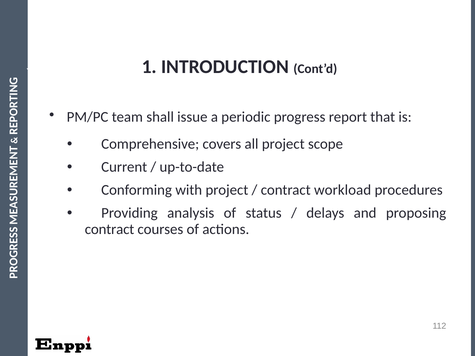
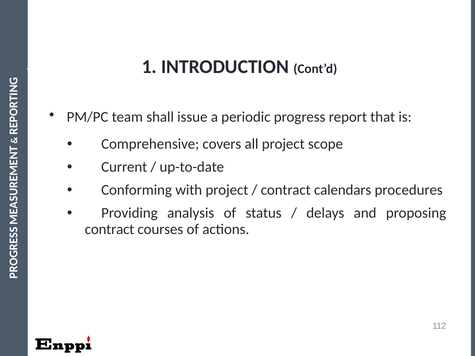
workload: workload -> calendars
